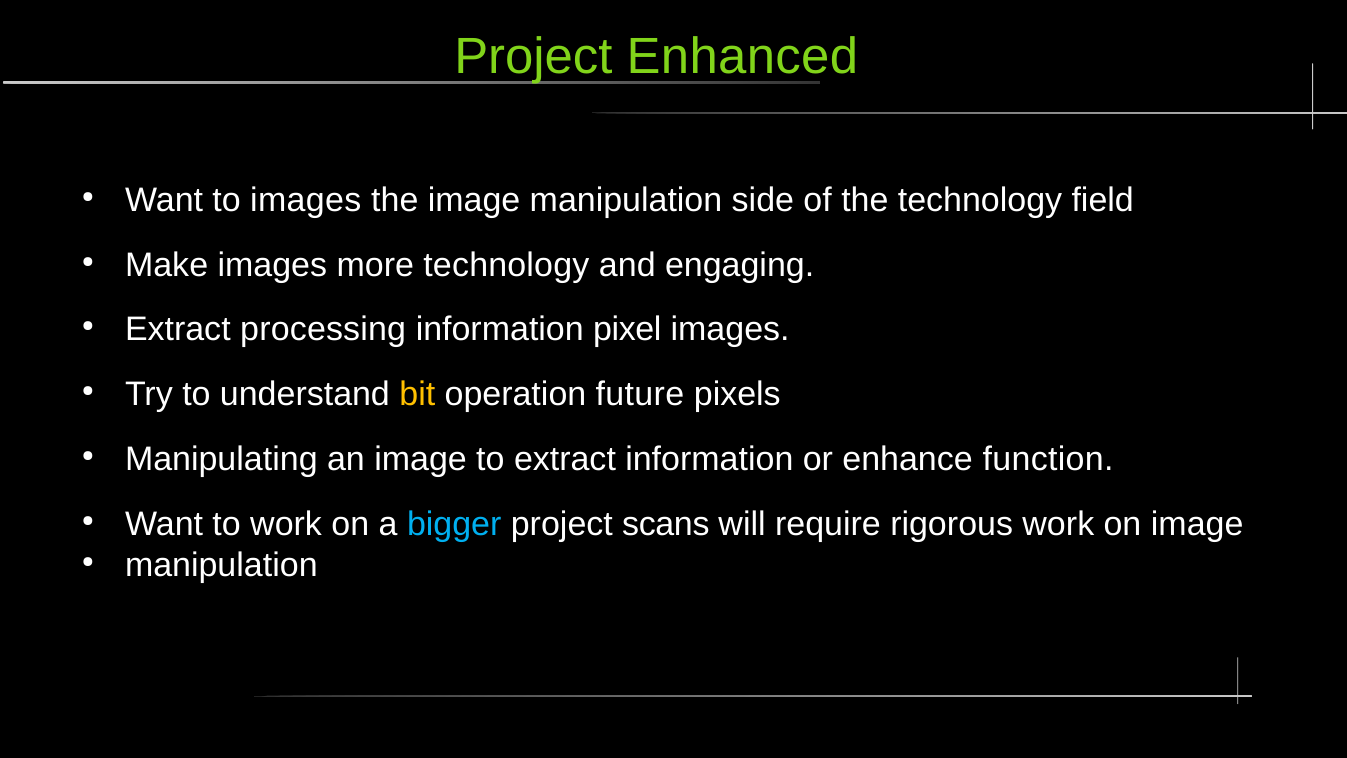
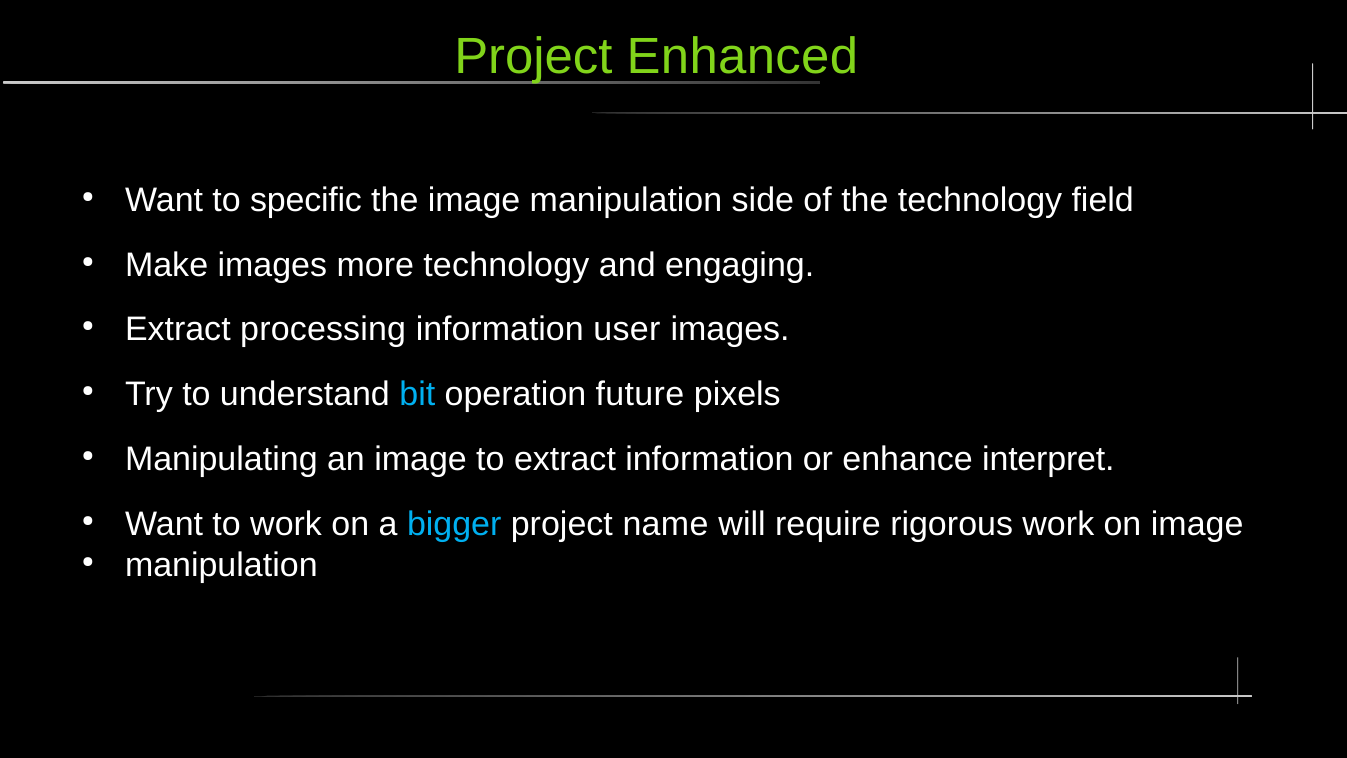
to images: images -> specific
pixel: pixel -> user
bit colour: yellow -> light blue
function: function -> interpret
scans: scans -> name
